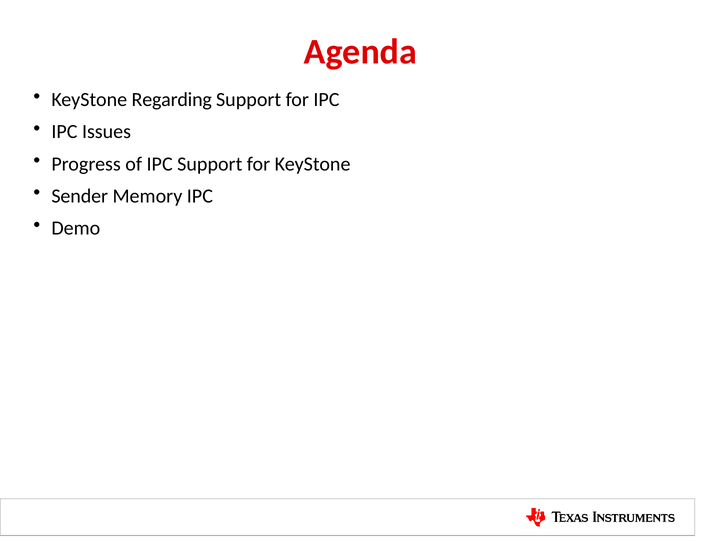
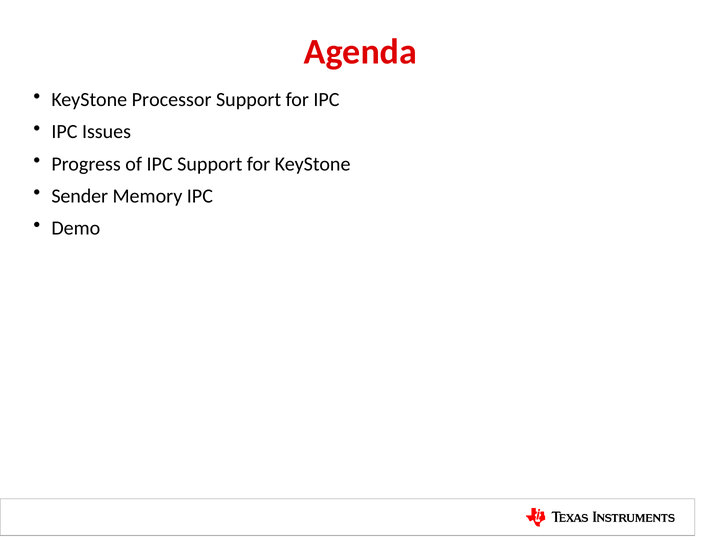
Regarding: Regarding -> Processor
